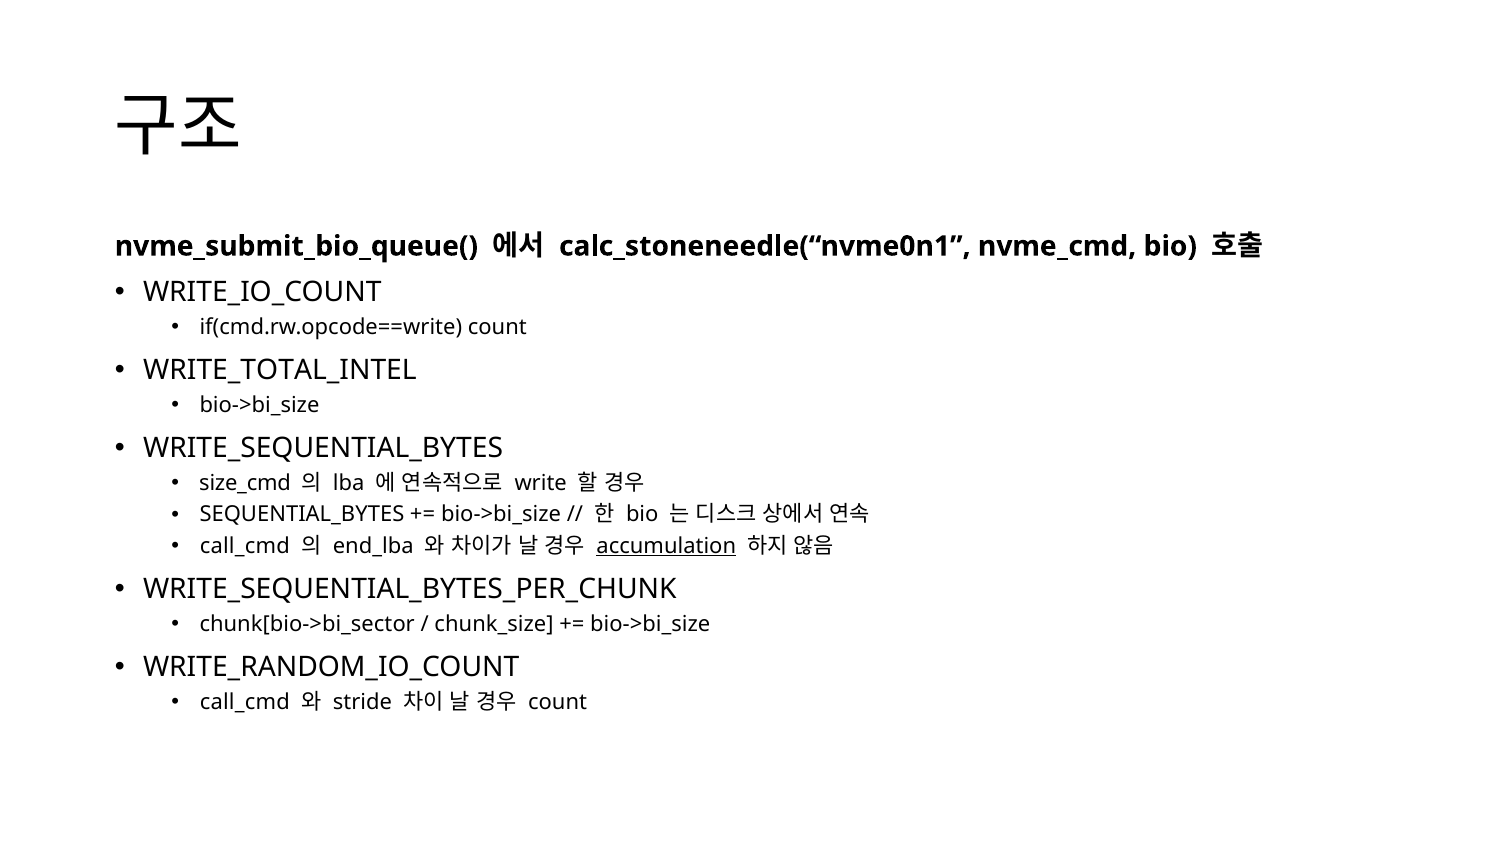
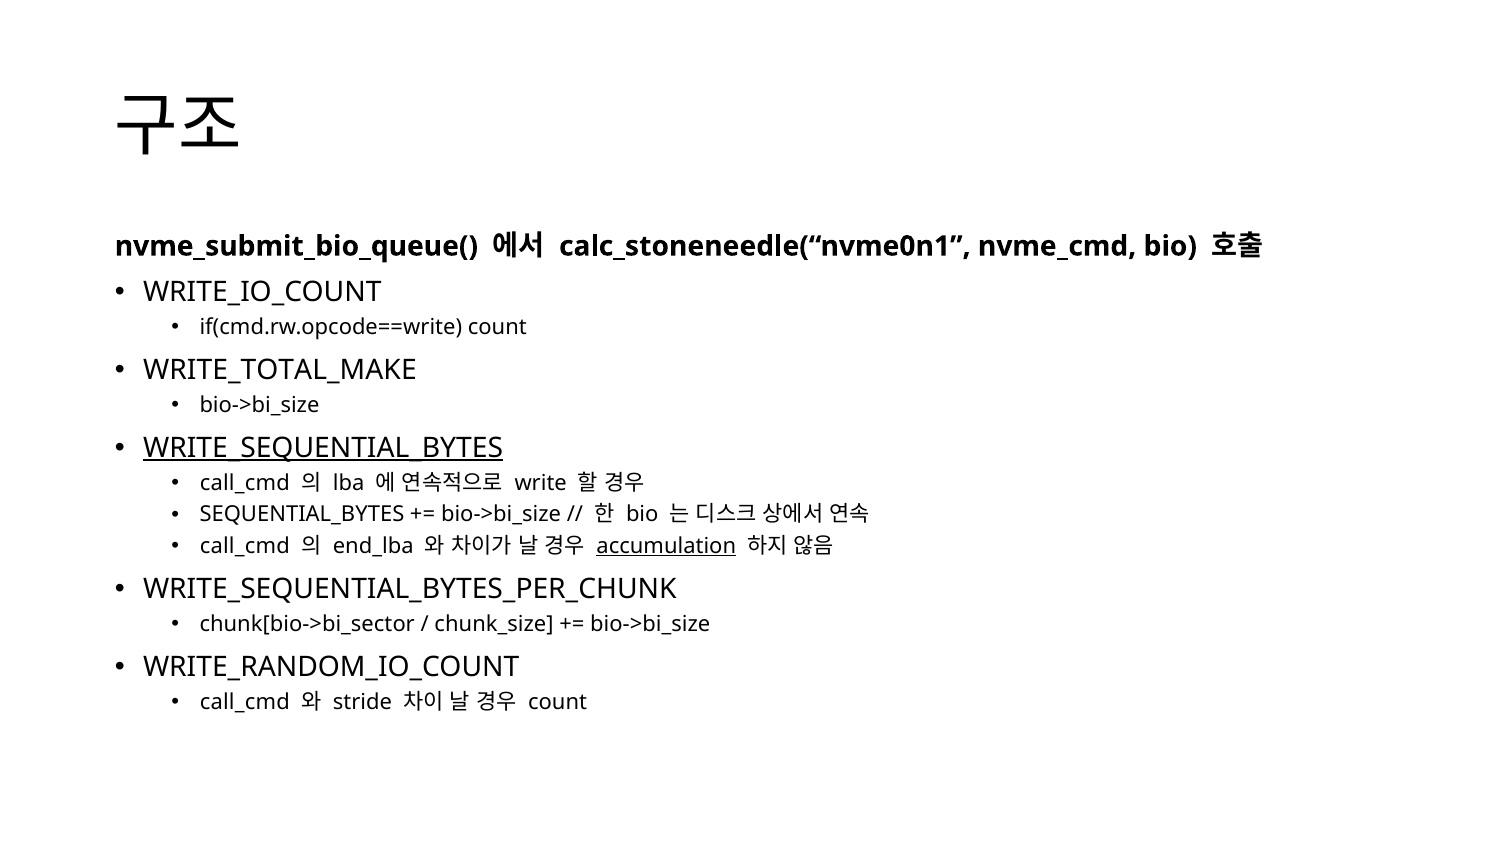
WRITE_TOTAL_INTEL: WRITE_TOTAL_INTEL -> WRITE_TOTAL_MAKE
WRITE_SEQUENTIAL_BYTES underline: none -> present
size_cmd at (245, 483): size_cmd -> call_cmd
